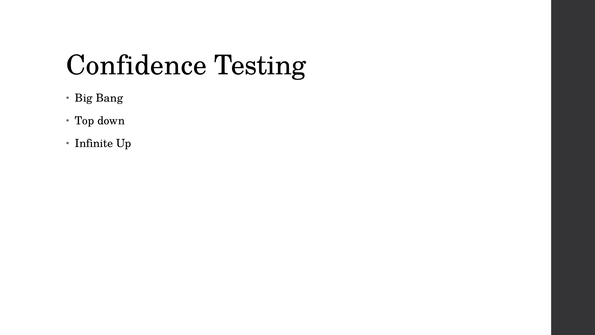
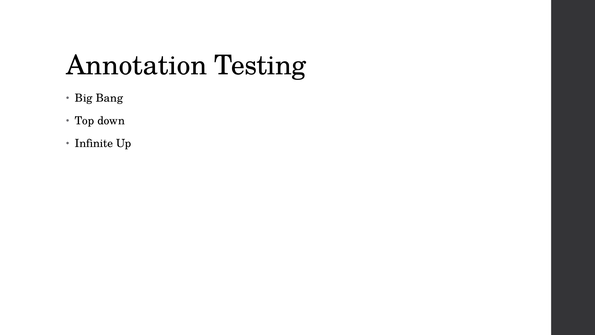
Confidence: Confidence -> Annotation
